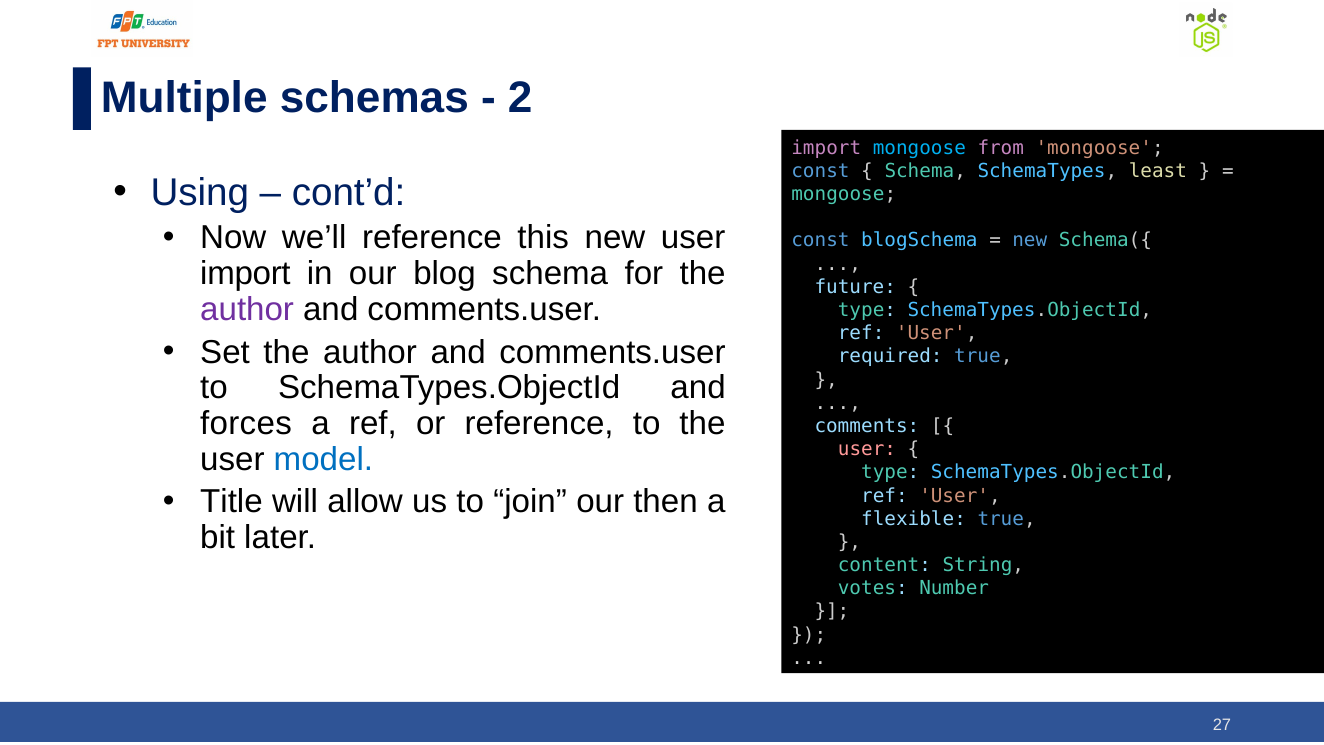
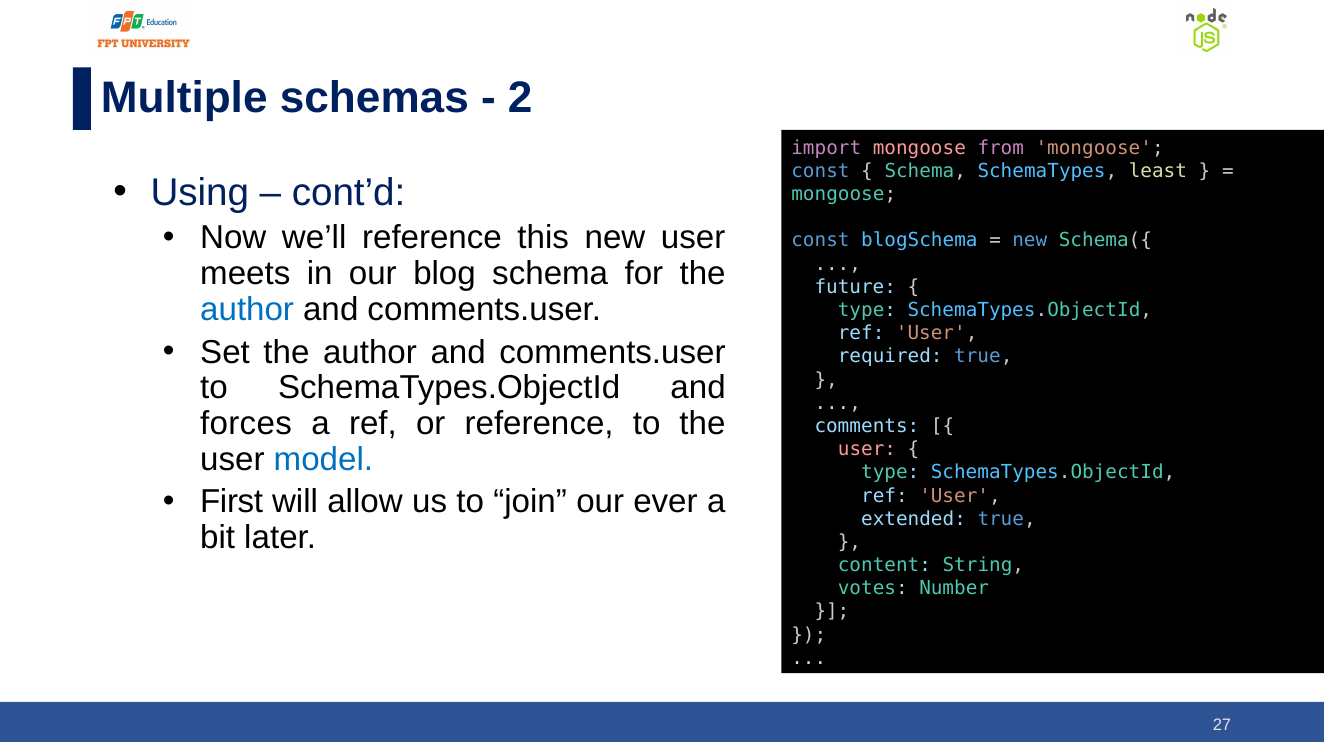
mongoose at (919, 148) colour: light blue -> pink
import at (245, 274): import -> meets
author at (247, 309) colour: purple -> blue
Title: Title -> First
then: then -> ever
flexible: flexible -> extended
